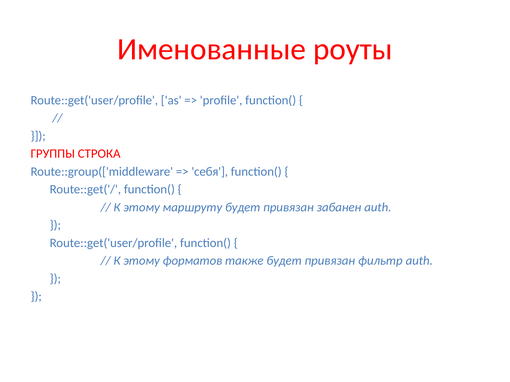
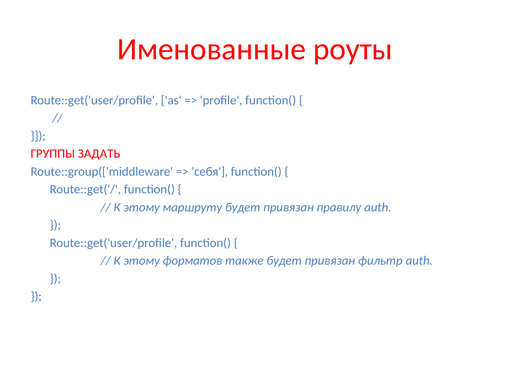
СТРОКА: СТРОКА -> ЗАДАТЬ
забанен: забанен -> правилу
